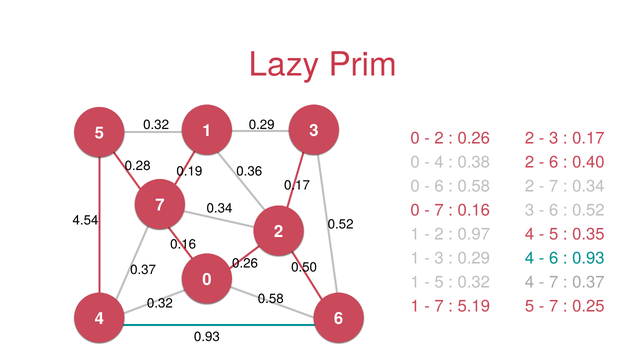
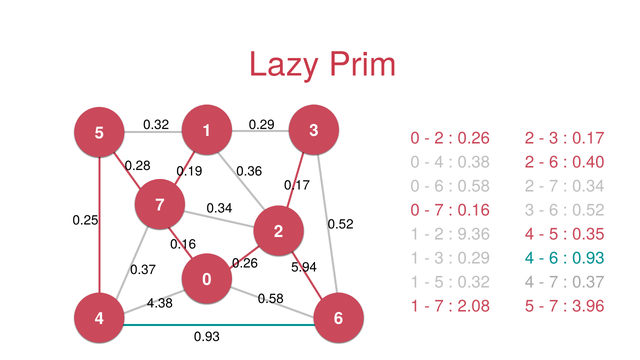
4.54: 4.54 -> 0.25
0.97: 0.97 -> 9.36
0.50: 0.50 -> 5.94
0.32 at (160, 304): 0.32 -> 4.38
5.19: 5.19 -> 2.08
0.25: 0.25 -> 3.96
